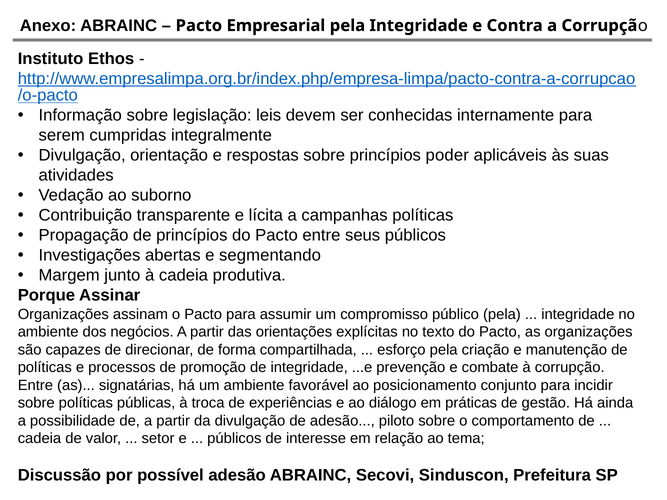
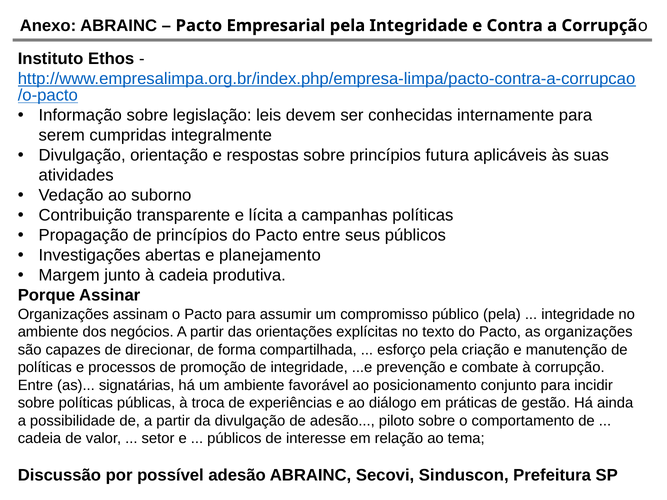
poder: poder -> futura
segmentando: segmentando -> planejamento
